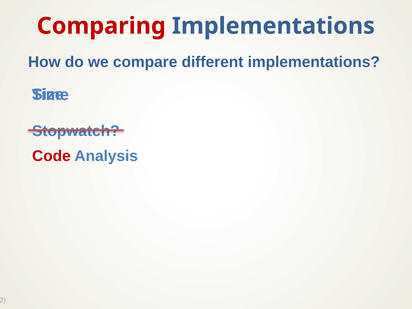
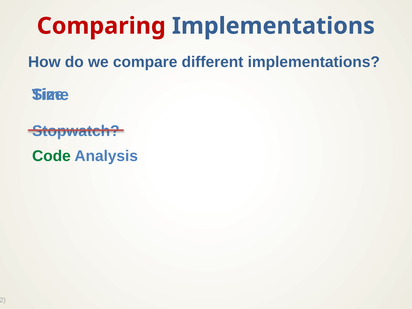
Code colour: red -> green
